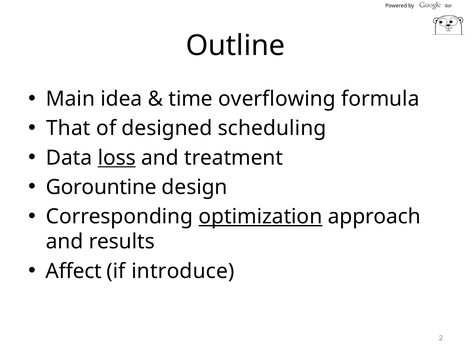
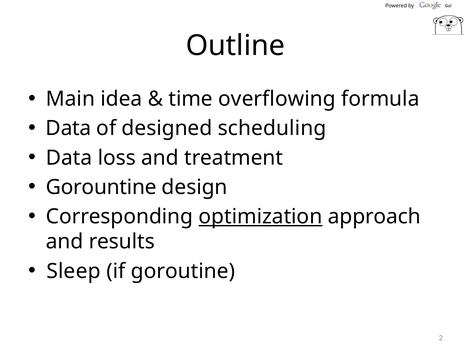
That at (68, 128): That -> Data
loss underline: present -> none
Affect: Affect -> Sleep
introduce: introduce -> goroutine
